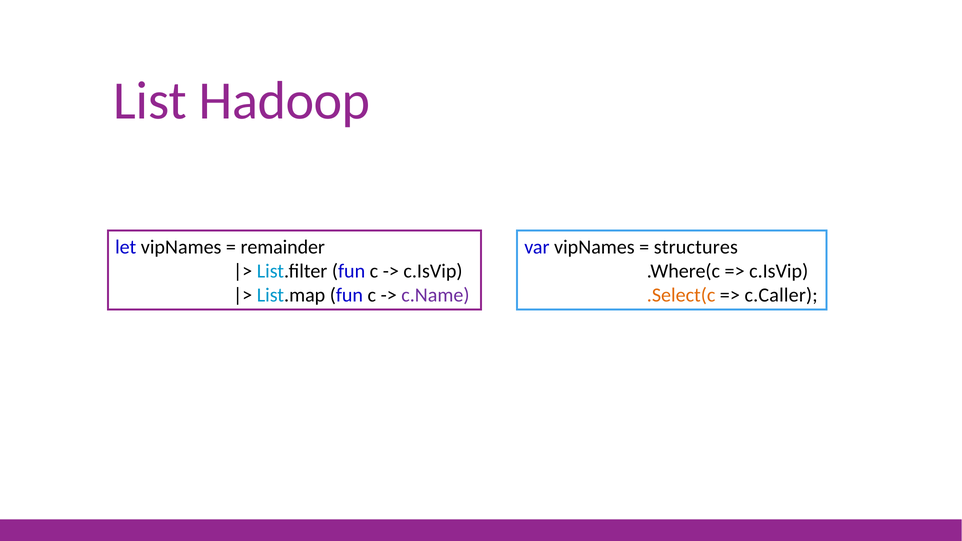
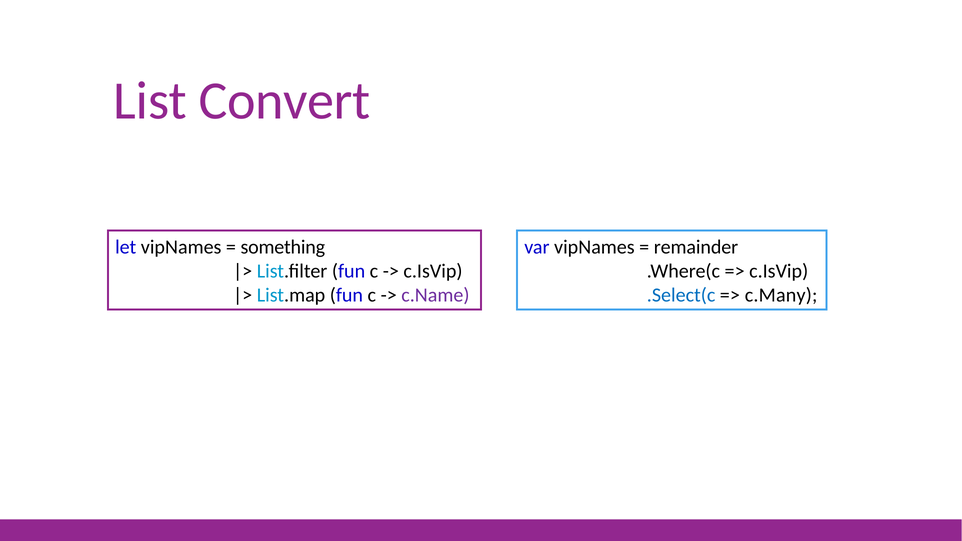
Hadoop: Hadoop -> Convert
remainder: remainder -> something
structures: structures -> remainder
.Select(c colour: orange -> blue
c.Caller: c.Caller -> c.Many
